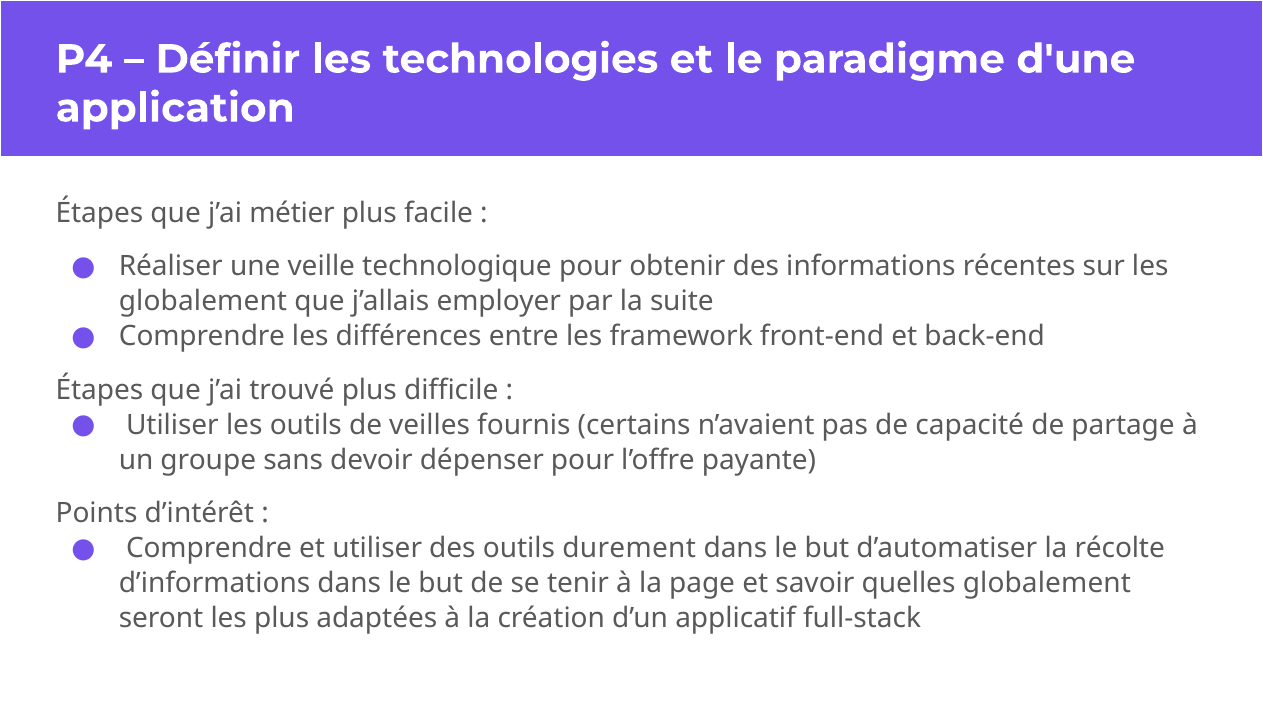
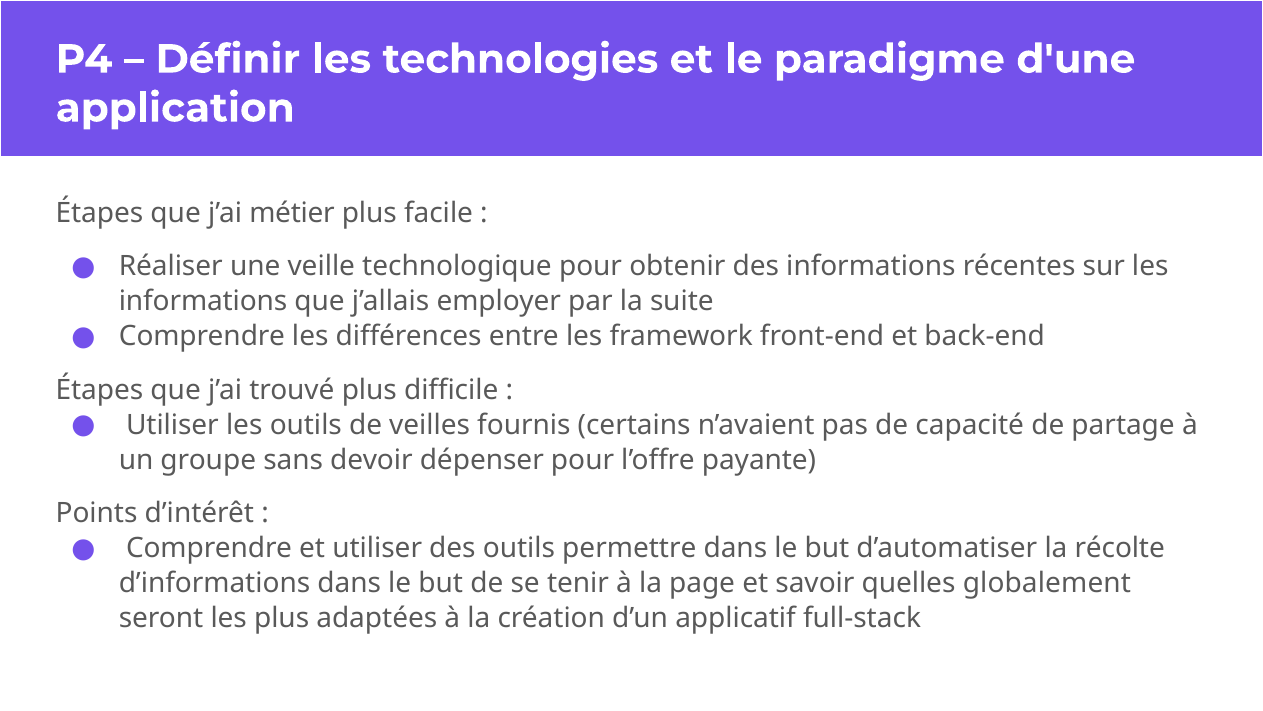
globalement at (203, 301): globalement -> informations
durement: durement -> permettre
